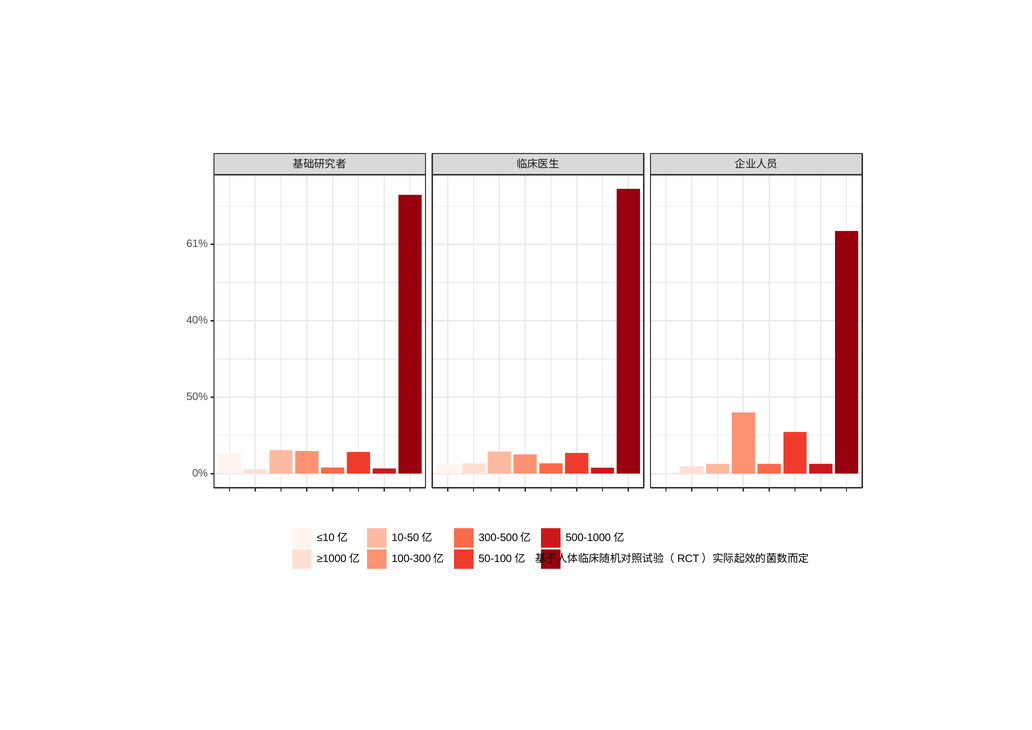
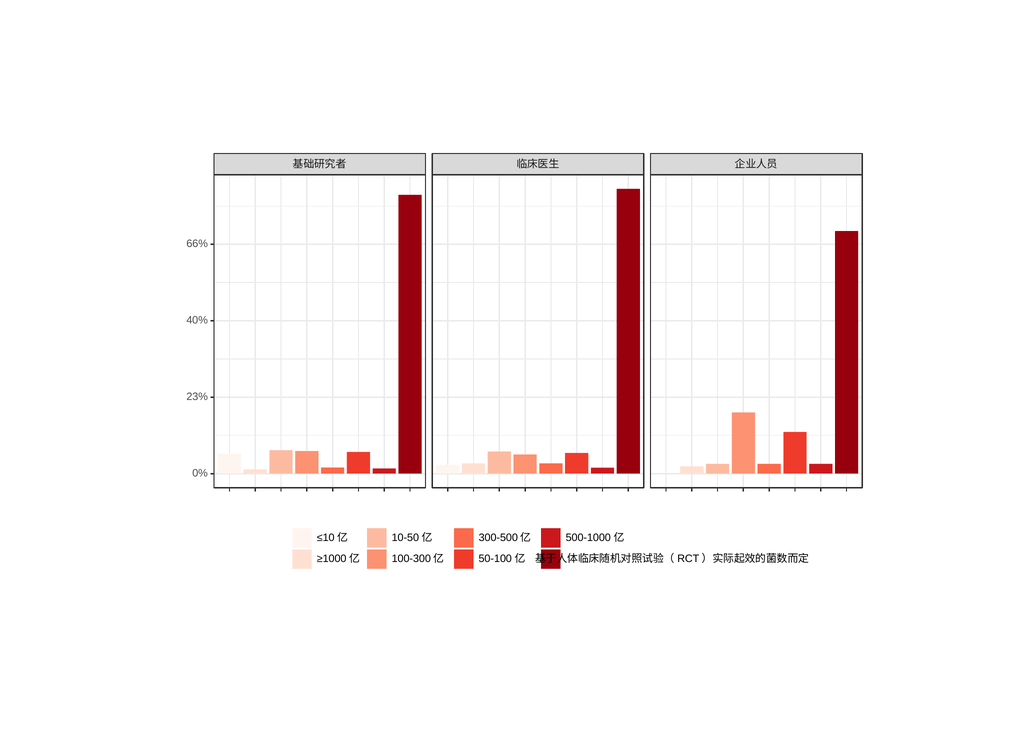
61%: 61% -> 66%
50%: 50% -> 23%
